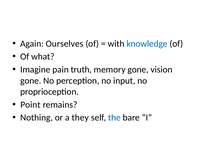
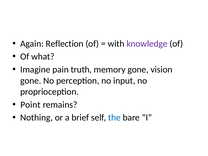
Ourselves: Ourselves -> Reflection
knowledge colour: blue -> purple
they: they -> brief
